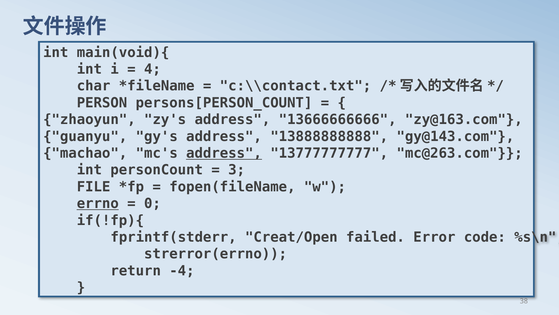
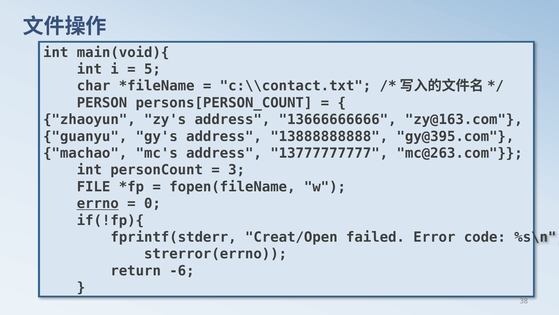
4: 4 -> 5
gy@143.com: gy@143.com -> gy@395.com
address at (224, 153) underline: present -> none
-4: -4 -> -6
